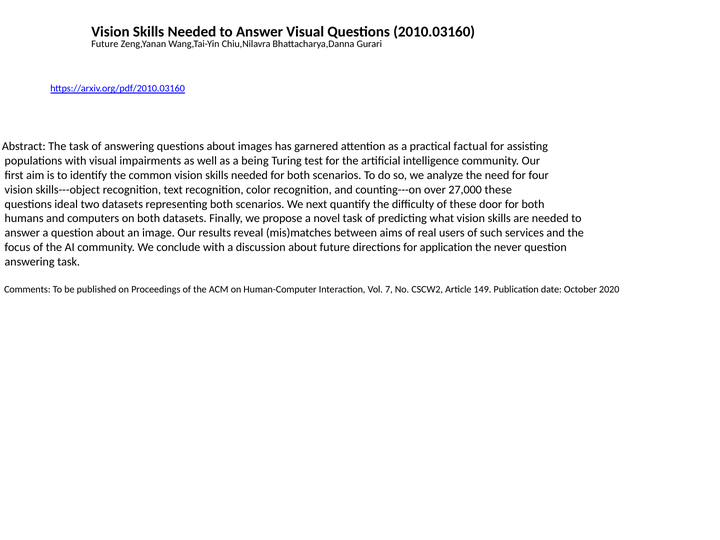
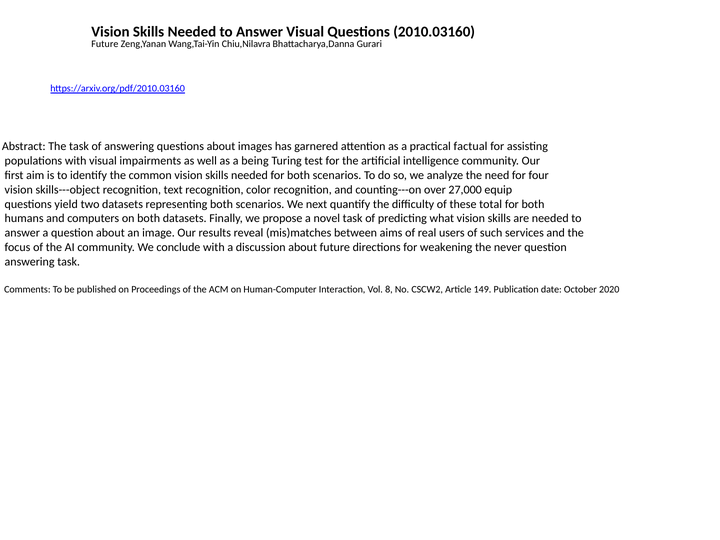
27,000 these: these -> equip
ideal: ideal -> yield
door: door -> total
application: application -> weakening
7: 7 -> 8
